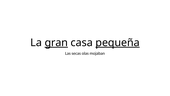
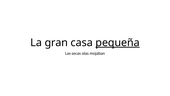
gran underline: present -> none
